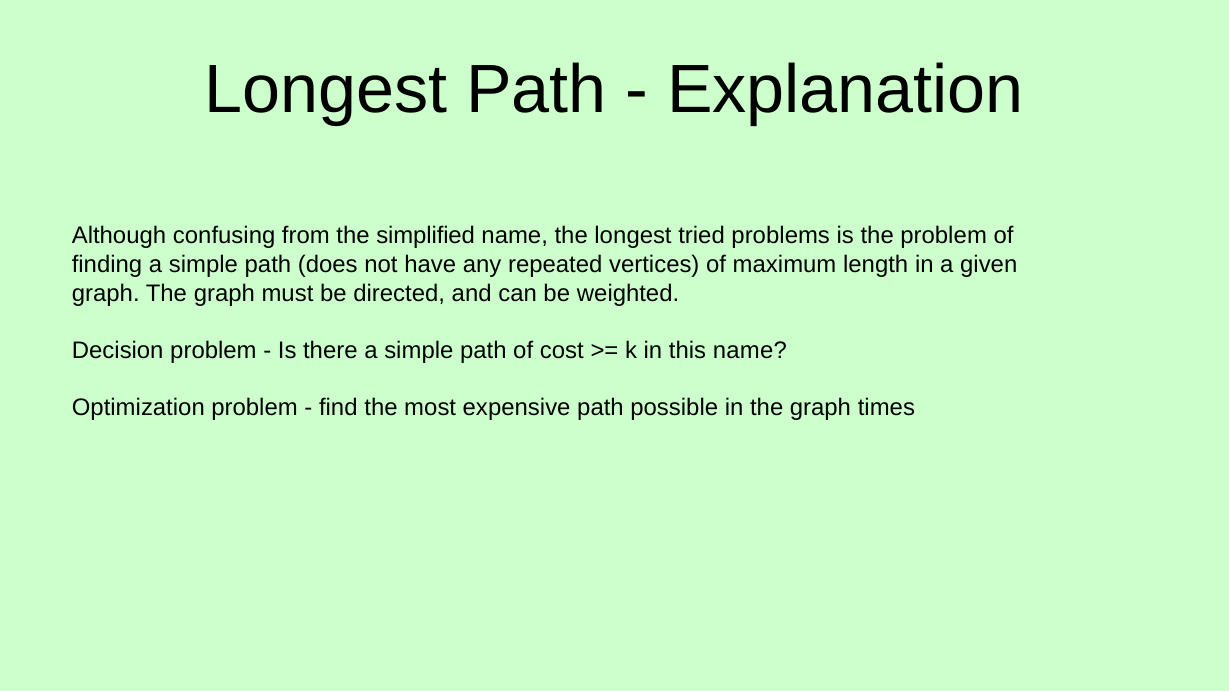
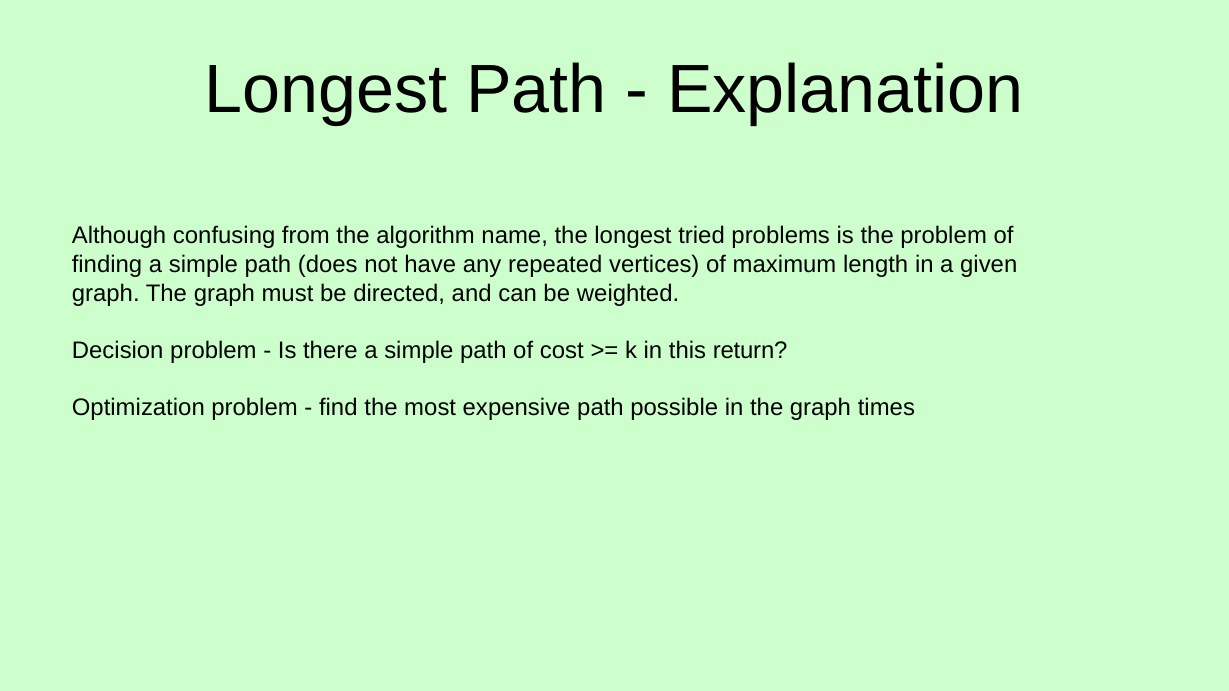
simplified: simplified -> algorithm
this name: name -> return
